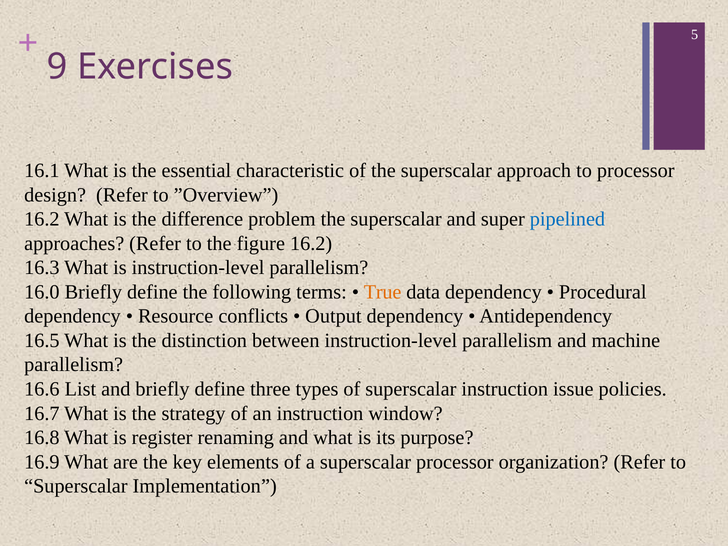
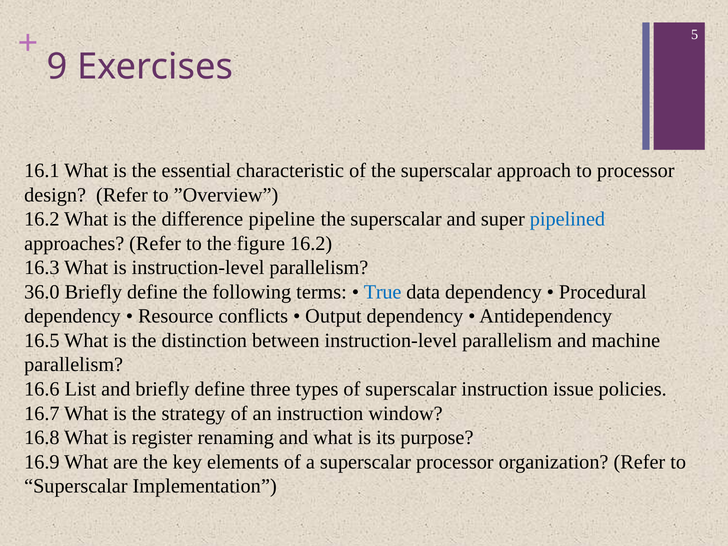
problem: problem -> pipeline
16.0: 16.0 -> 36.0
True colour: orange -> blue
